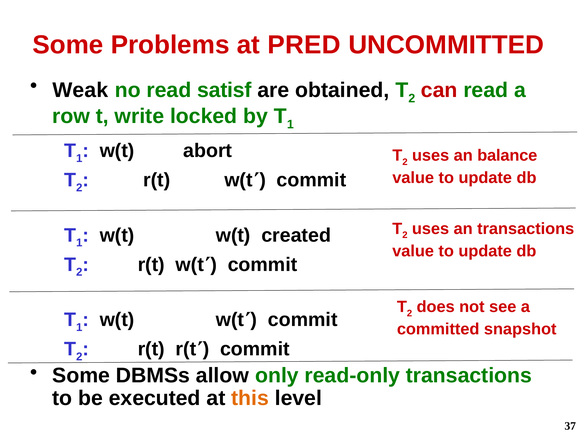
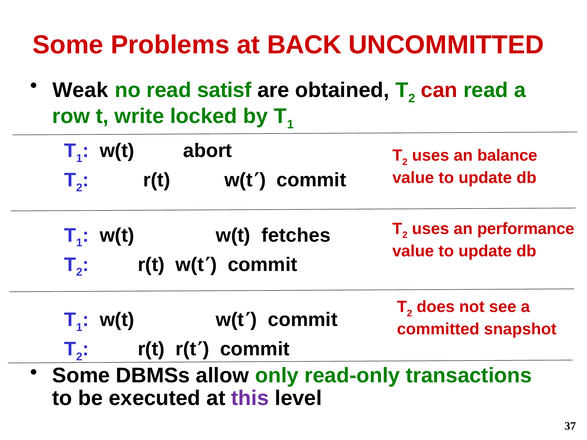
PRED: PRED -> BACK
an transactions: transactions -> performance
created: created -> fetches
this colour: orange -> purple
